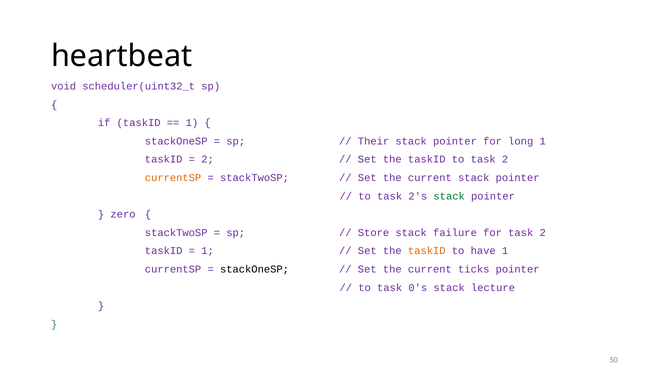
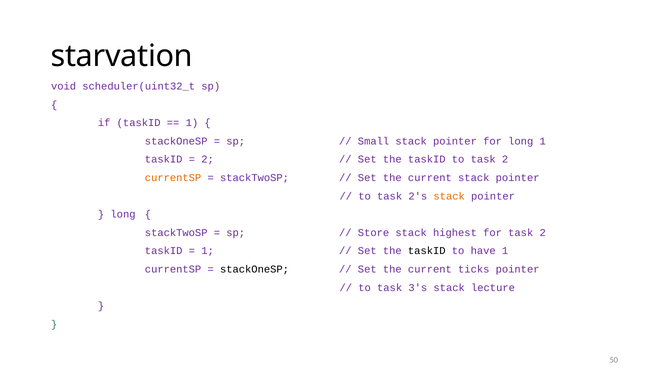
heartbeat: heartbeat -> starvation
Their: Their -> Small
stack at (449, 196) colour: green -> orange
zero at (123, 214): zero -> long
failure: failure -> highest
taskID at (427, 251) colour: orange -> black
0's: 0's -> 3's
